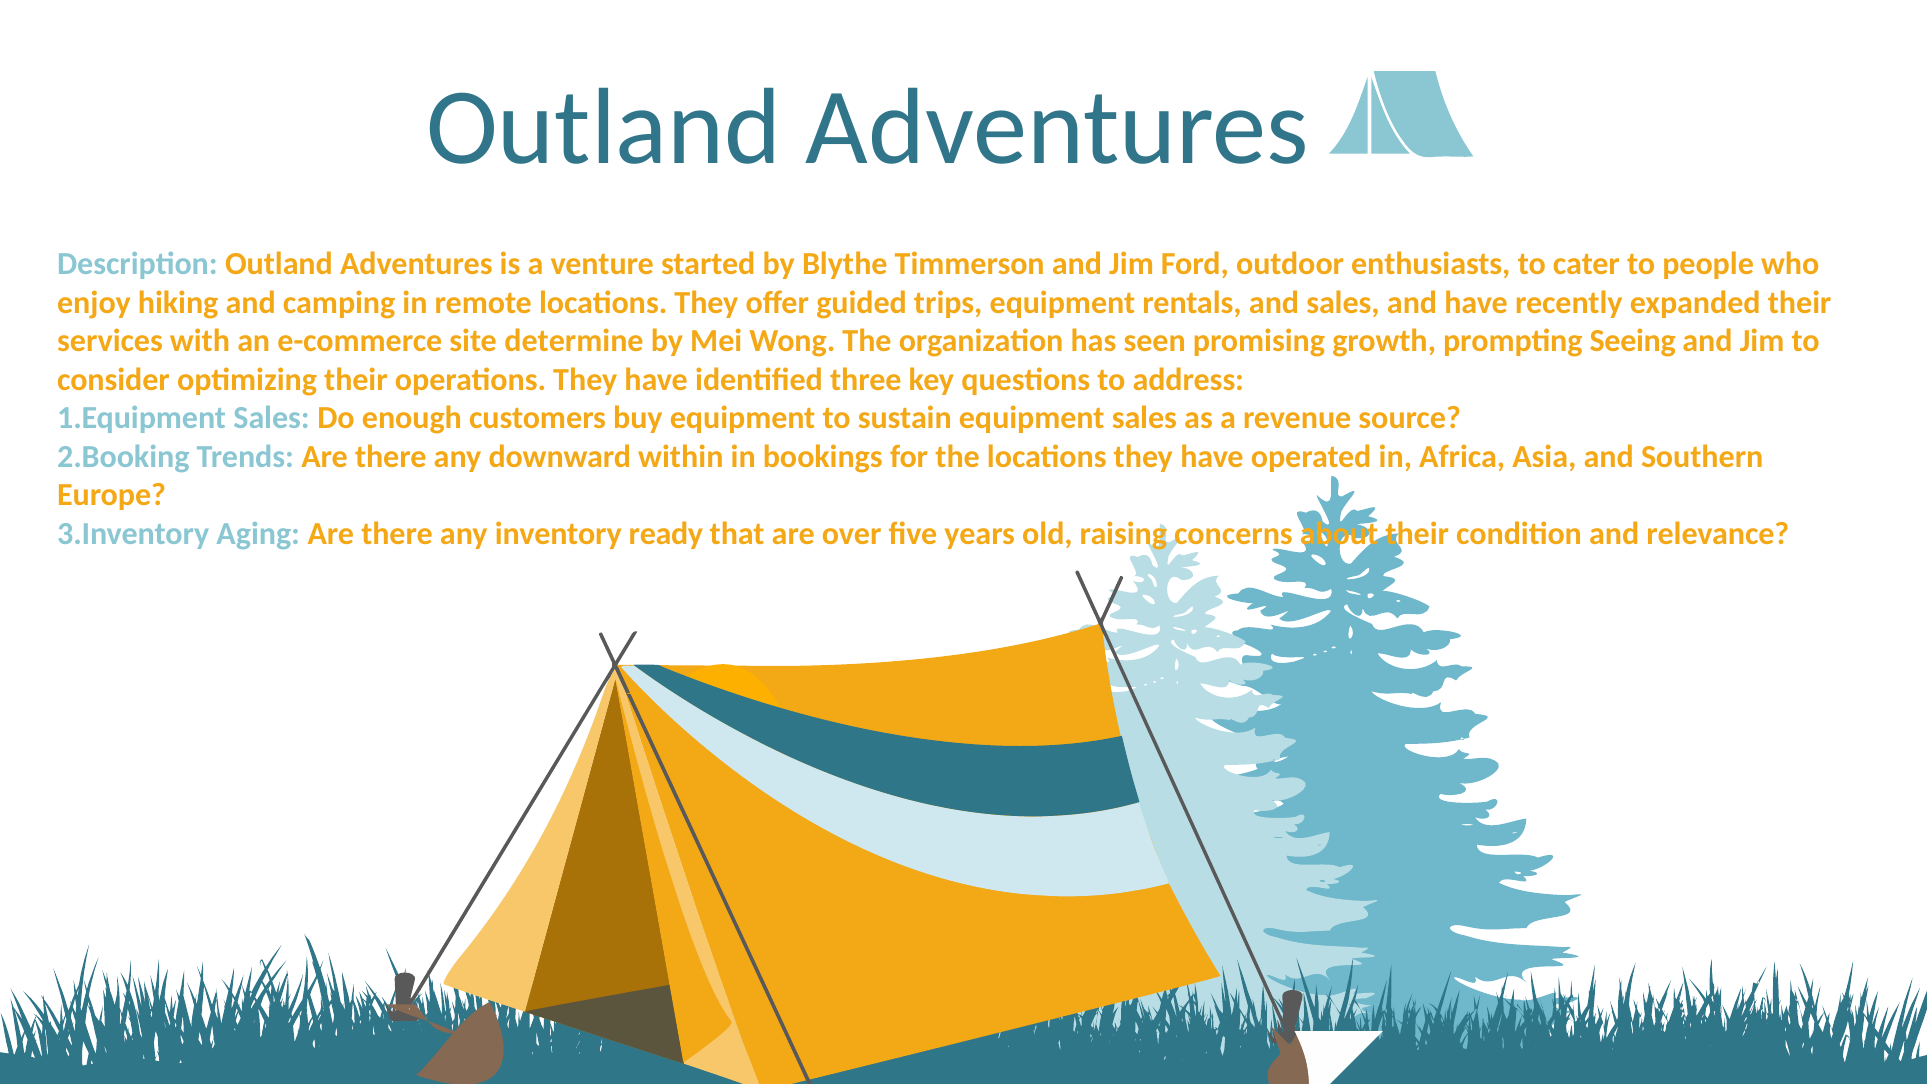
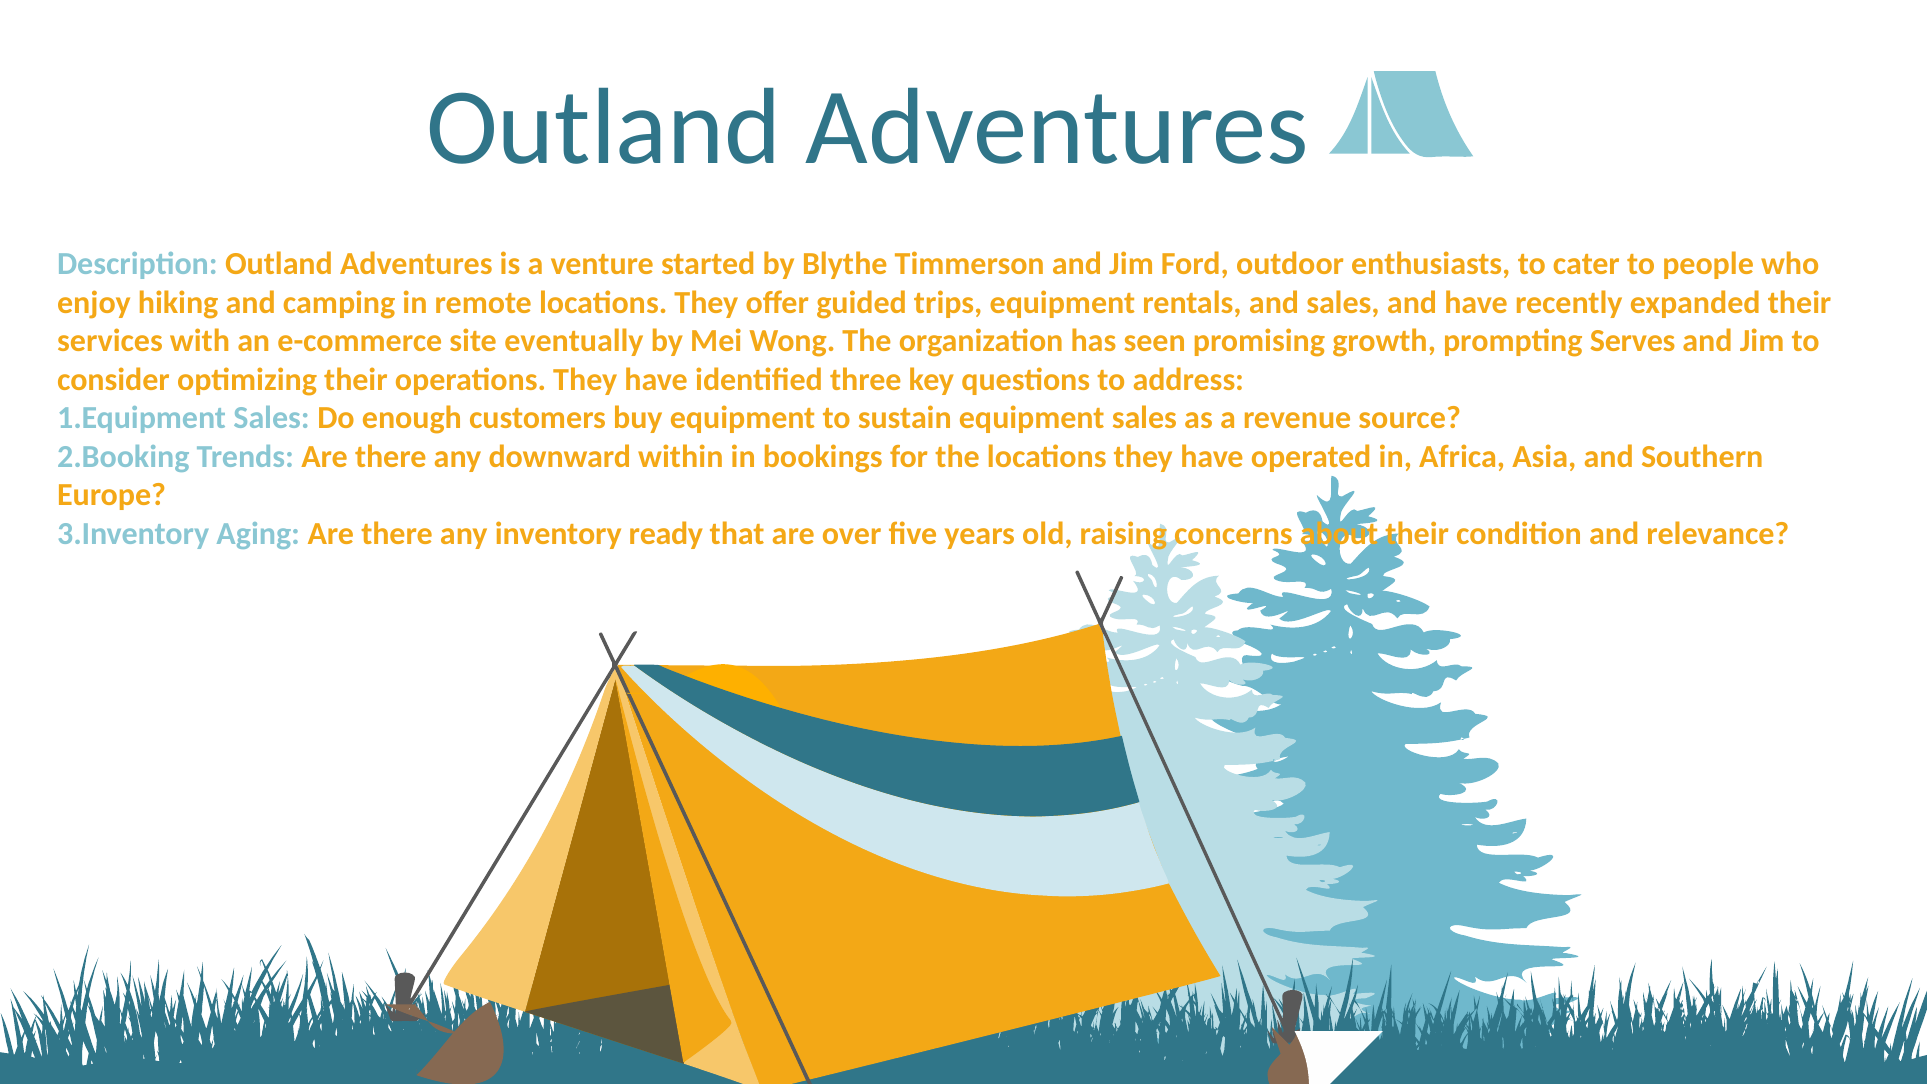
determine: determine -> eventually
Seeing: Seeing -> Serves
